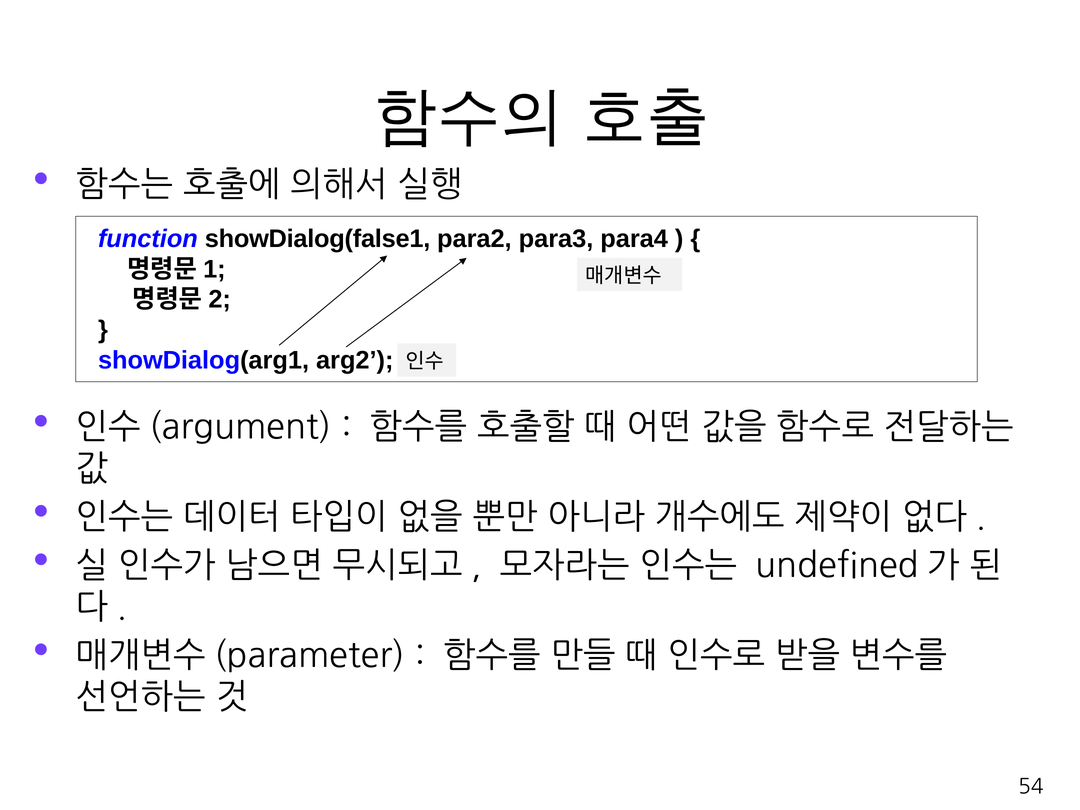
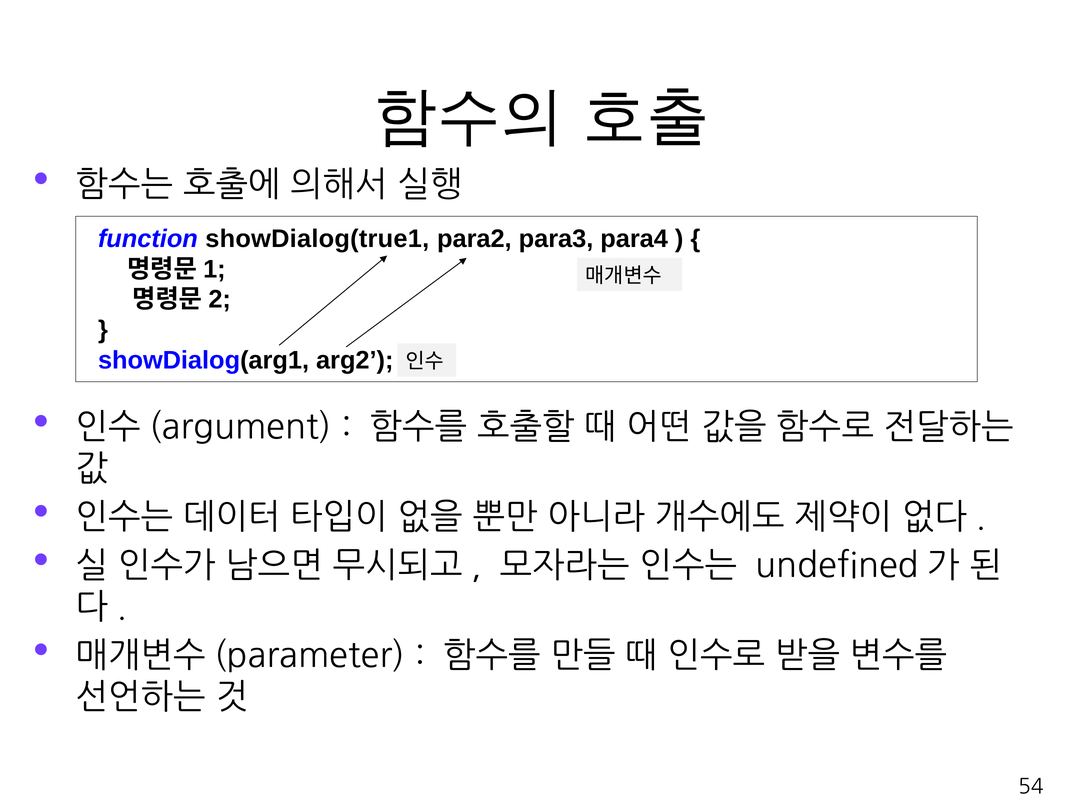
showDialog(false1: showDialog(false1 -> showDialog(true1
